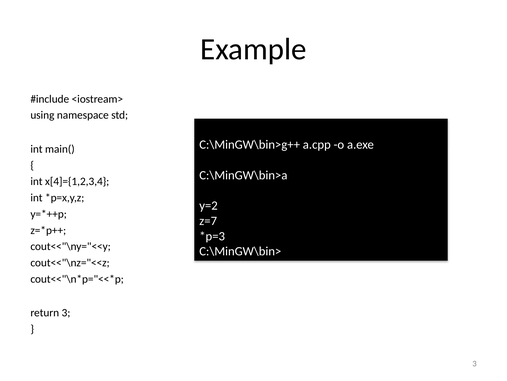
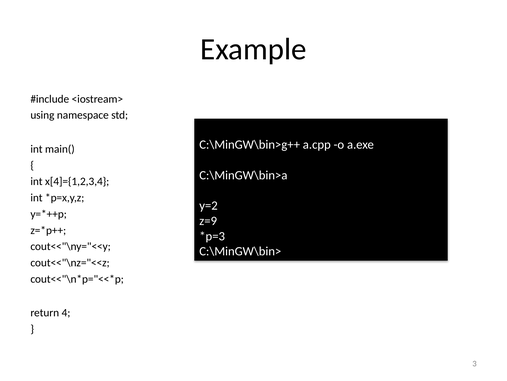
z=7: z=7 -> z=9
return 3: 3 -> 4
